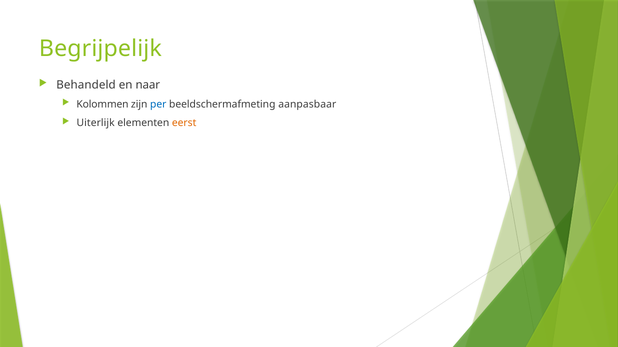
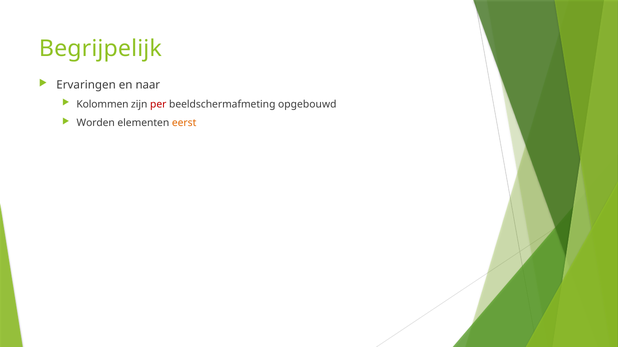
Behandeld: Behandeld -> Ervaringen
per colour: blue -> red
aanpasbaar: aanpasbaar -> opgebouwd
Uiterlijk: Uiterlijk -> Worden
